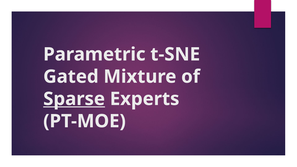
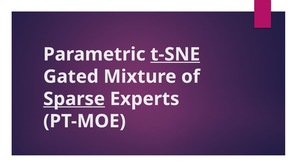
t-SNE underline: none -> present
